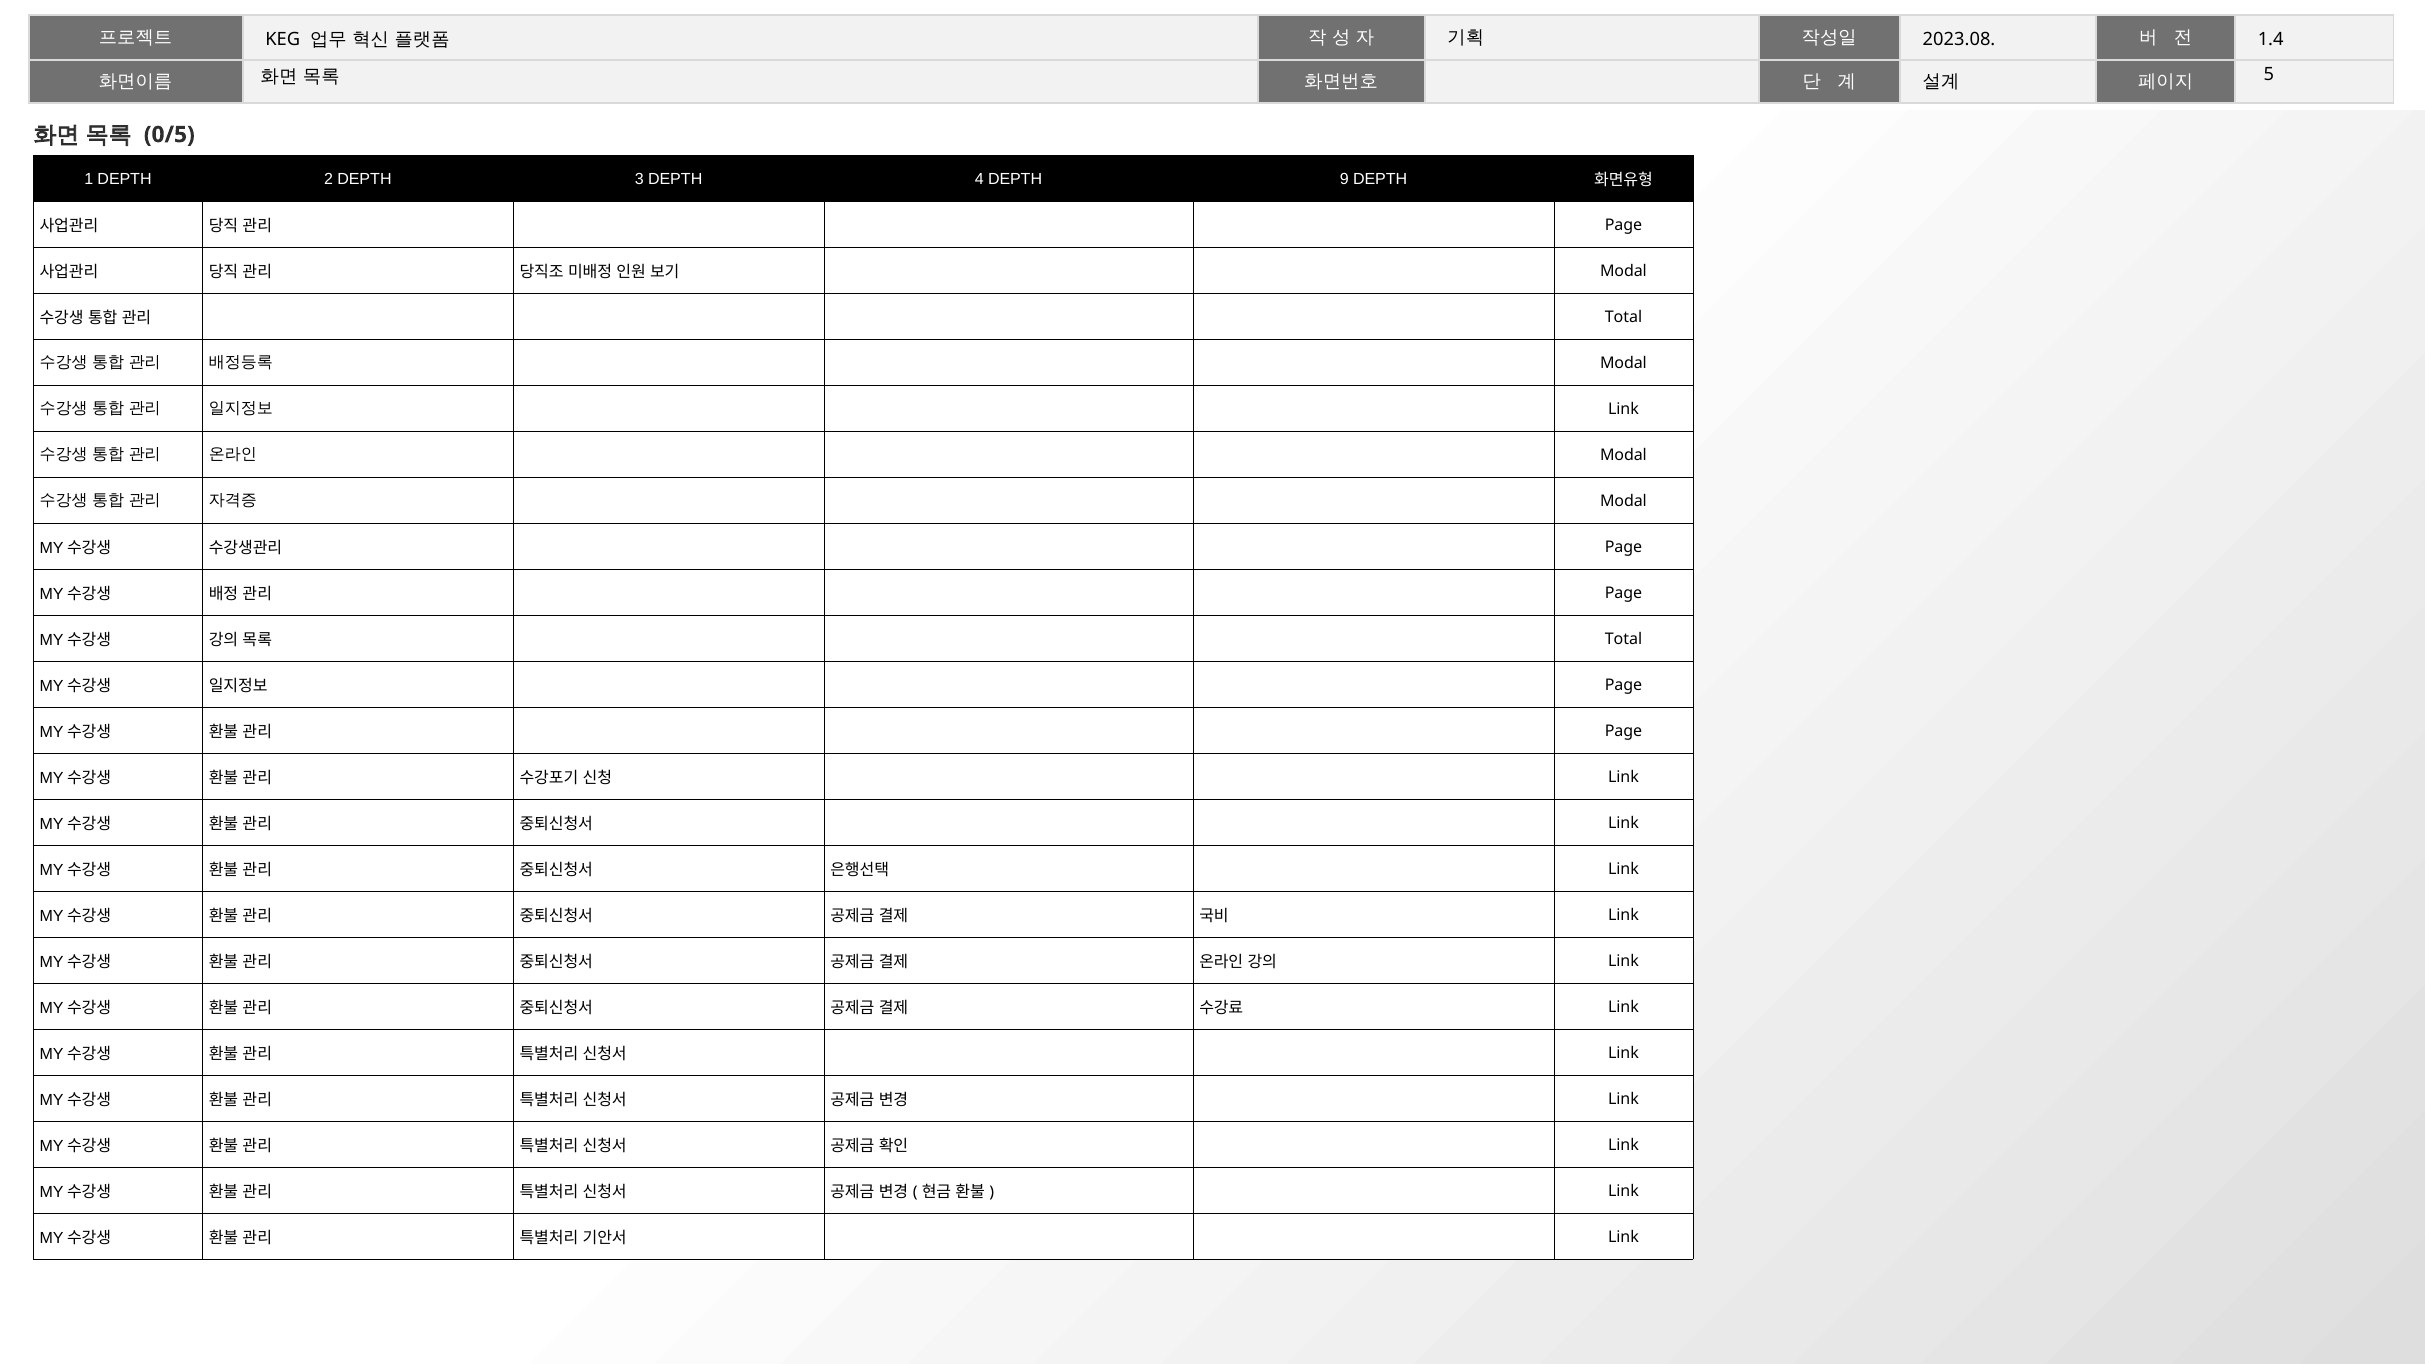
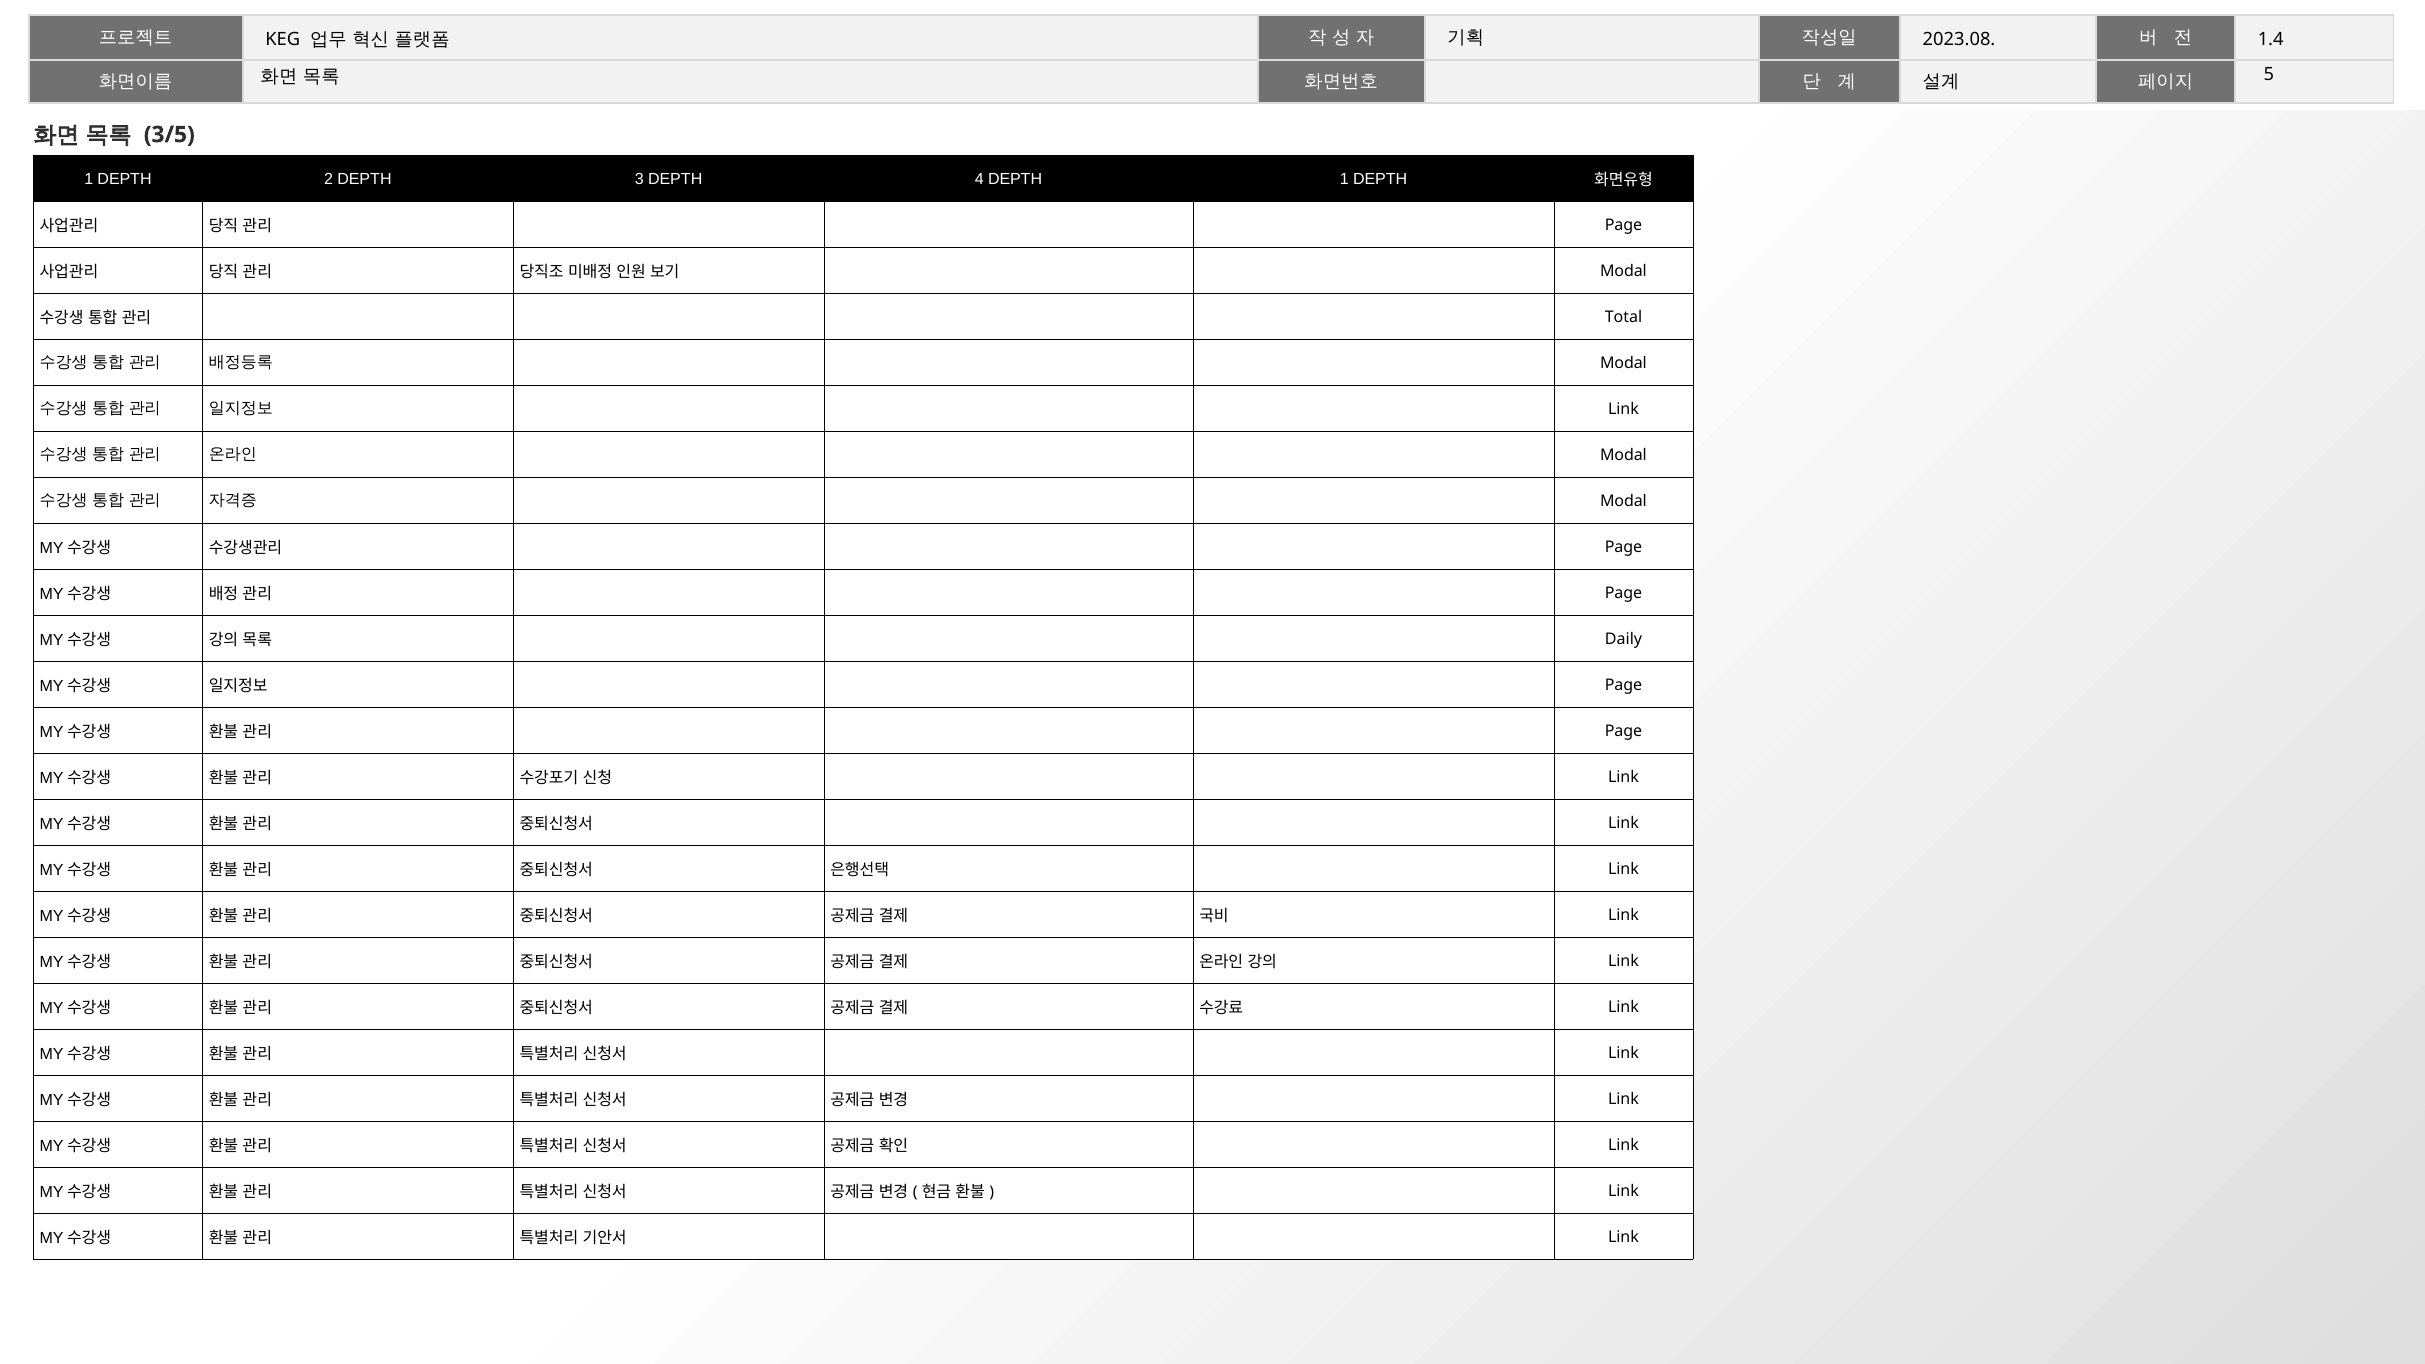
0/5: 0/5 -> 3/5
DEPTH 9: 9 -> 1
Total at (1624, 639): Total -> Daily
